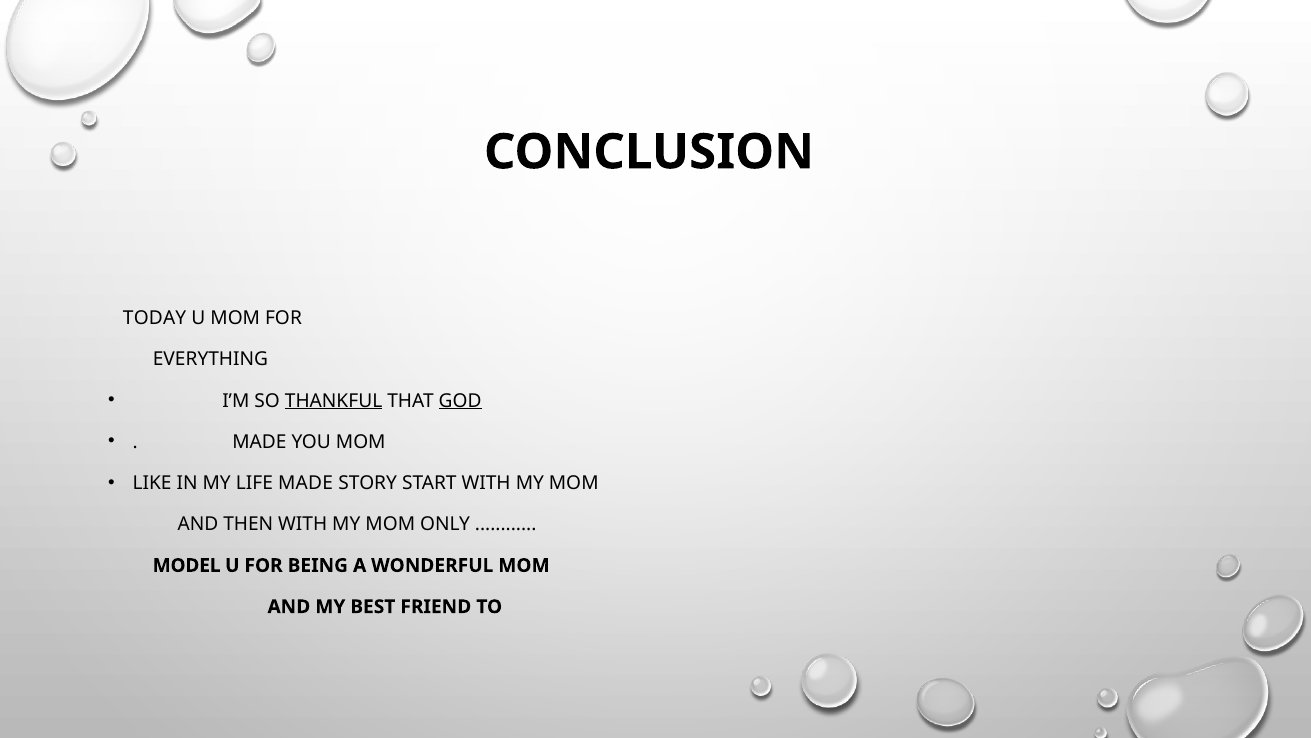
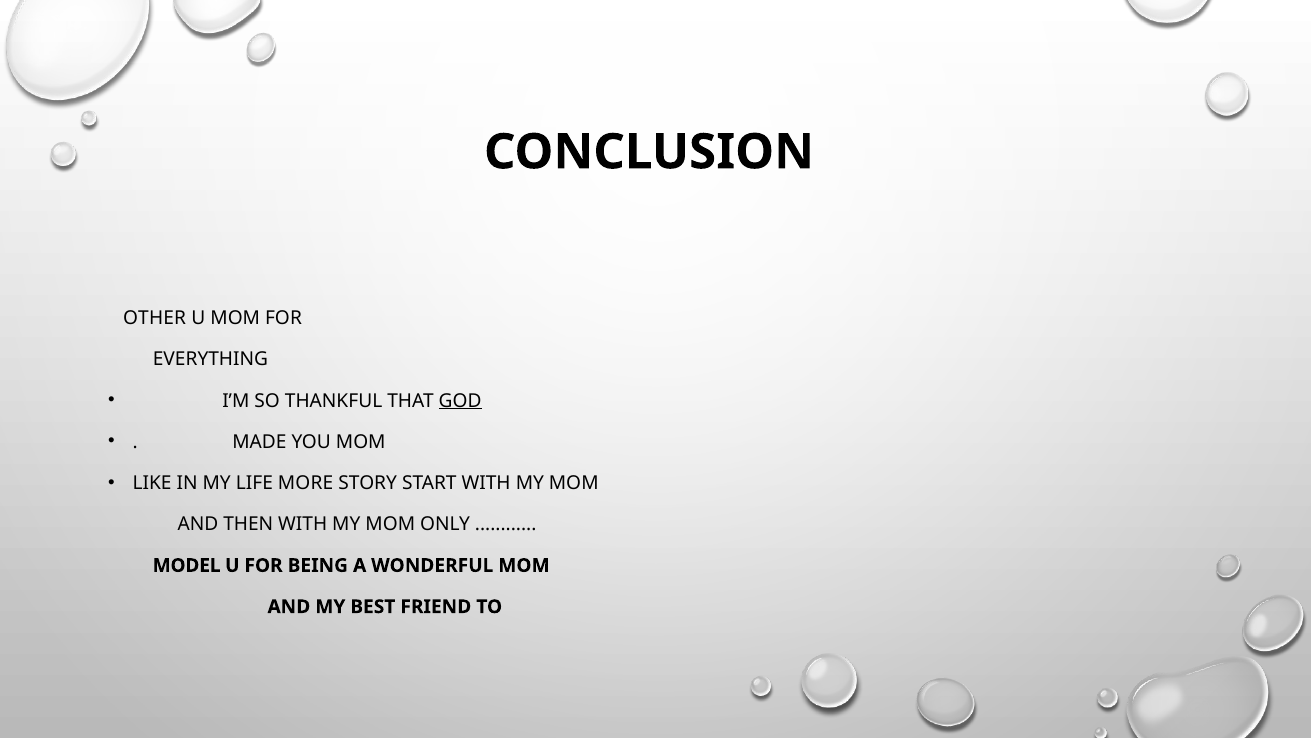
TODAY: TODAY -> OTHER
THANKFUL underline: present -> none
LIFE MADE: MADE -> MORE
